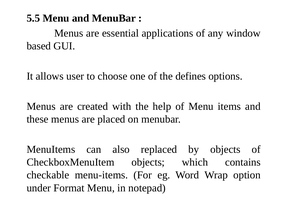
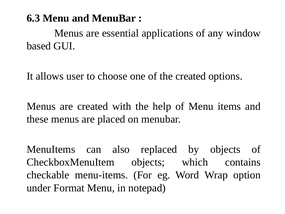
5.5: 5.5 -> 6.3
the defines: defines -> created
